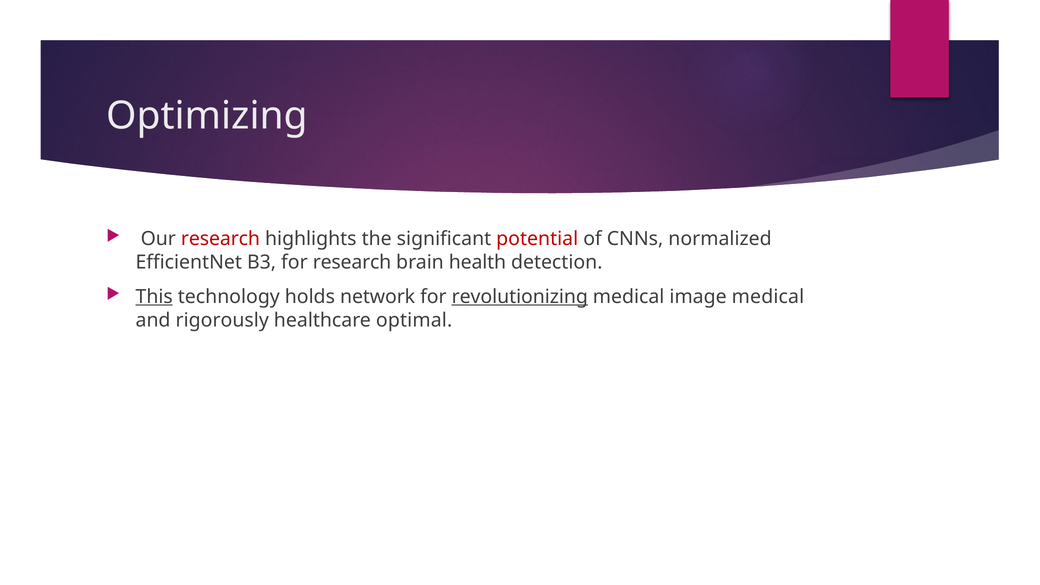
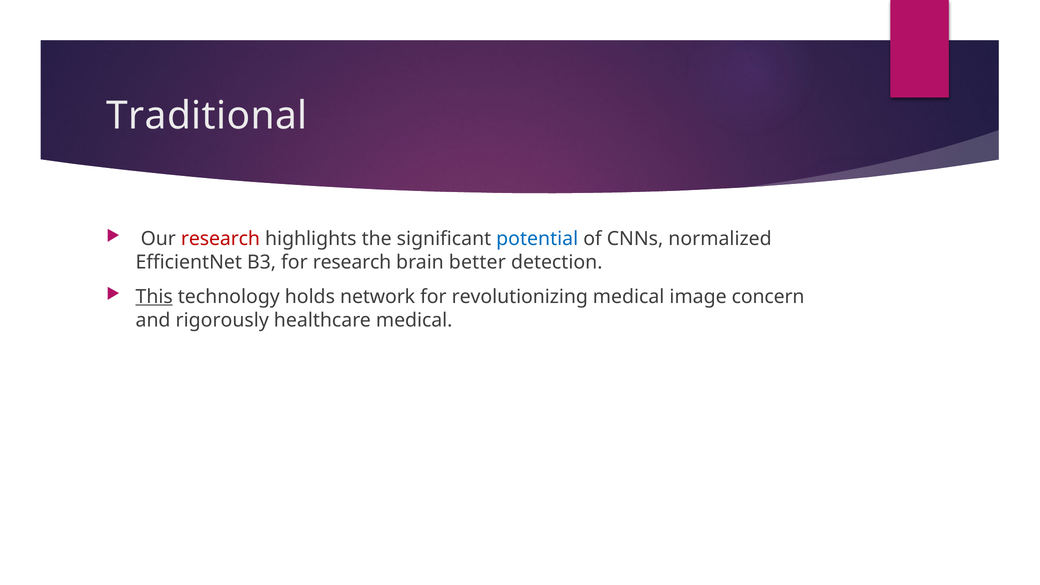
Optimizing: Optimizing -> Traditional
potential colour: red -> blue
health: health -> better
revolutionizing underline: present -> none
image medical: medical -> concern
healthcare optimal: optimal -> medical
